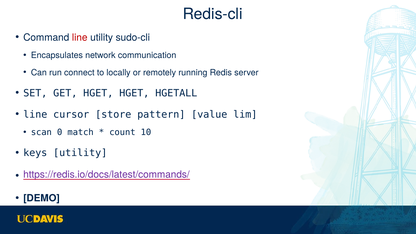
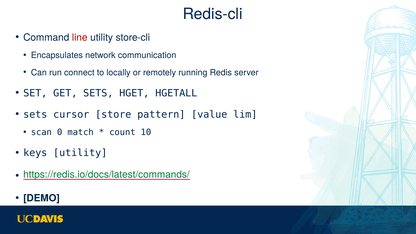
sudo-cli: sudo-cli -> store-cli
GET HGET: HGET -> SETS
line at (35, 114): line -> sets
https://redis.io/docs/latest/commands/ colour: purple -> green
